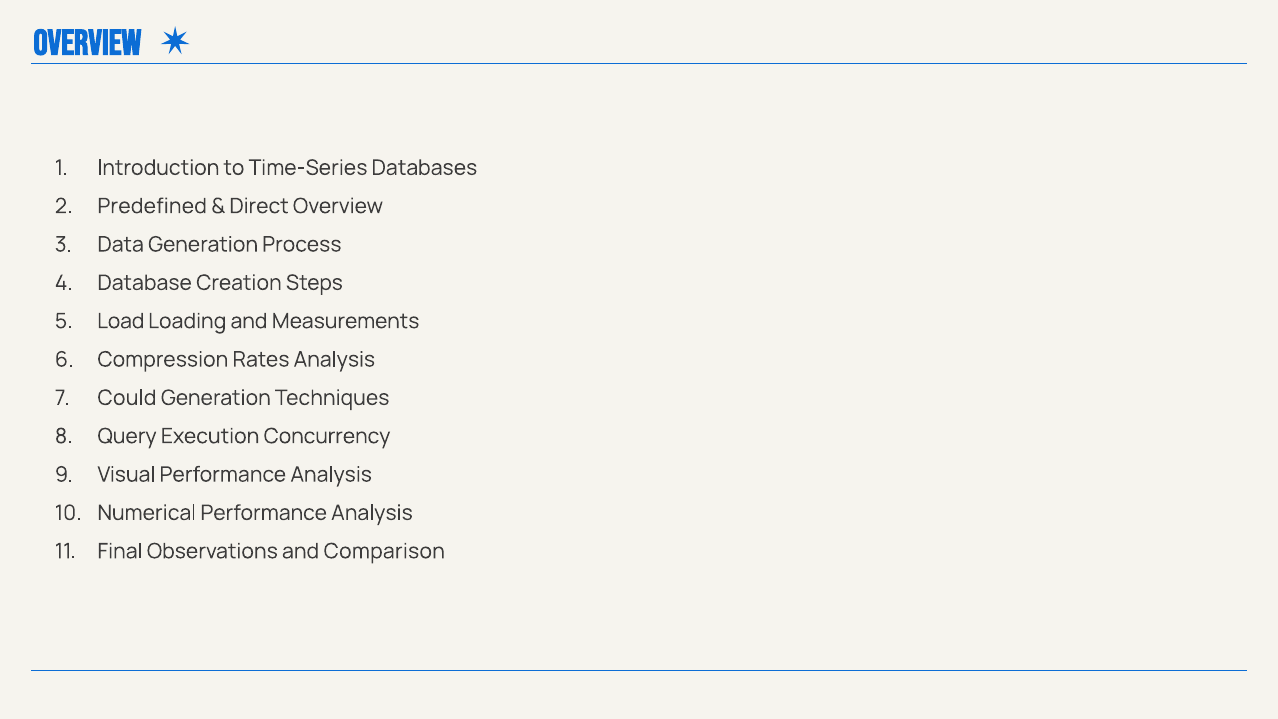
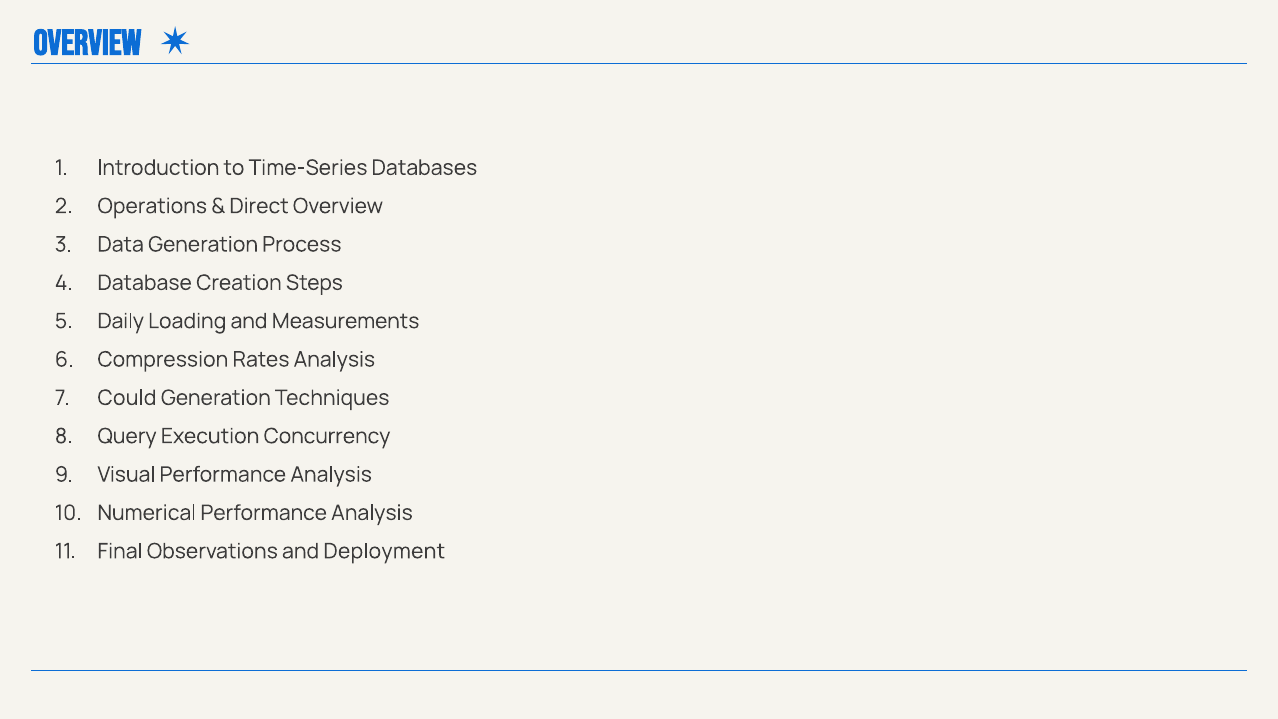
Predefined: Predefined -> Operations
Load: Load -> Daily
Comparison: Comparison -> Deployment
